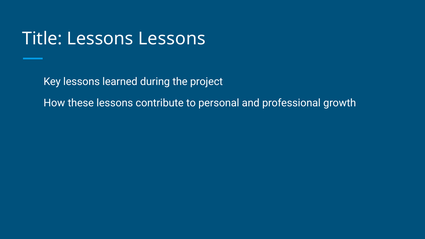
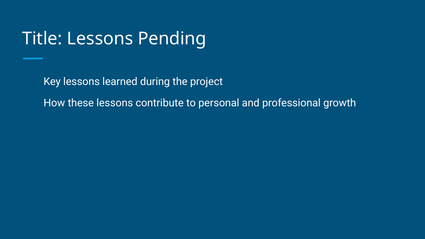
Lessons Lessons: Lessons -> Pending
